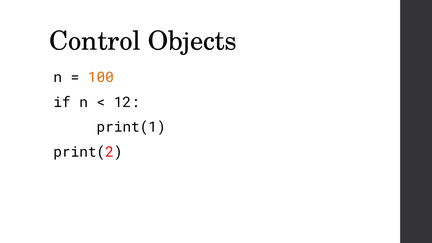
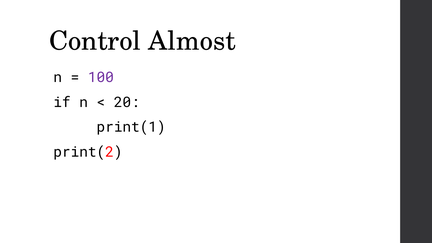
Objects: Objects -> Almost
100 colour: orange -> purple
12: 12 -> 20
